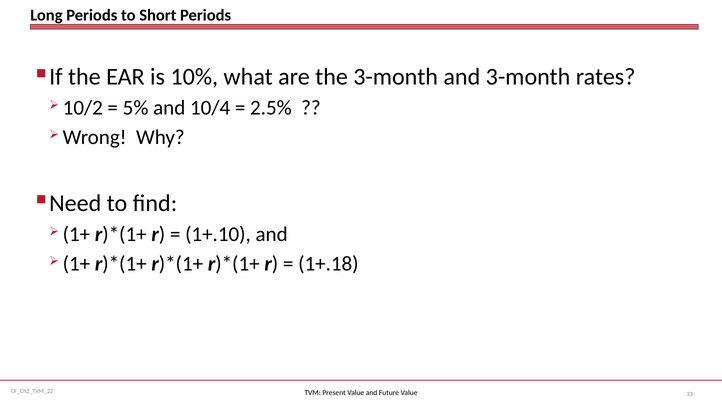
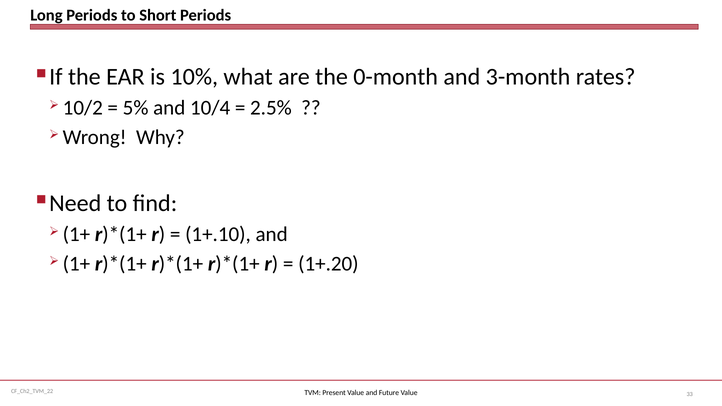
the 3-month: 3-month -> 0-month
1+.18: 1+.18 -> 1+.20
